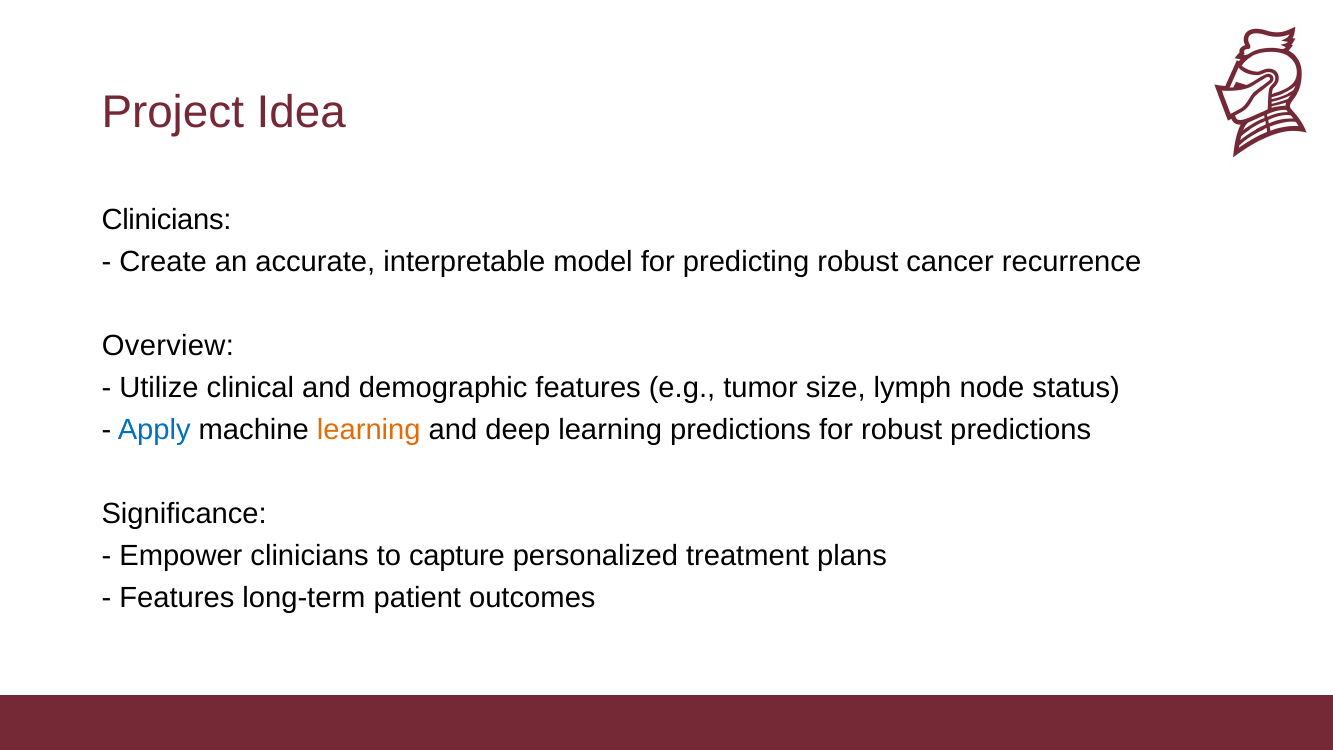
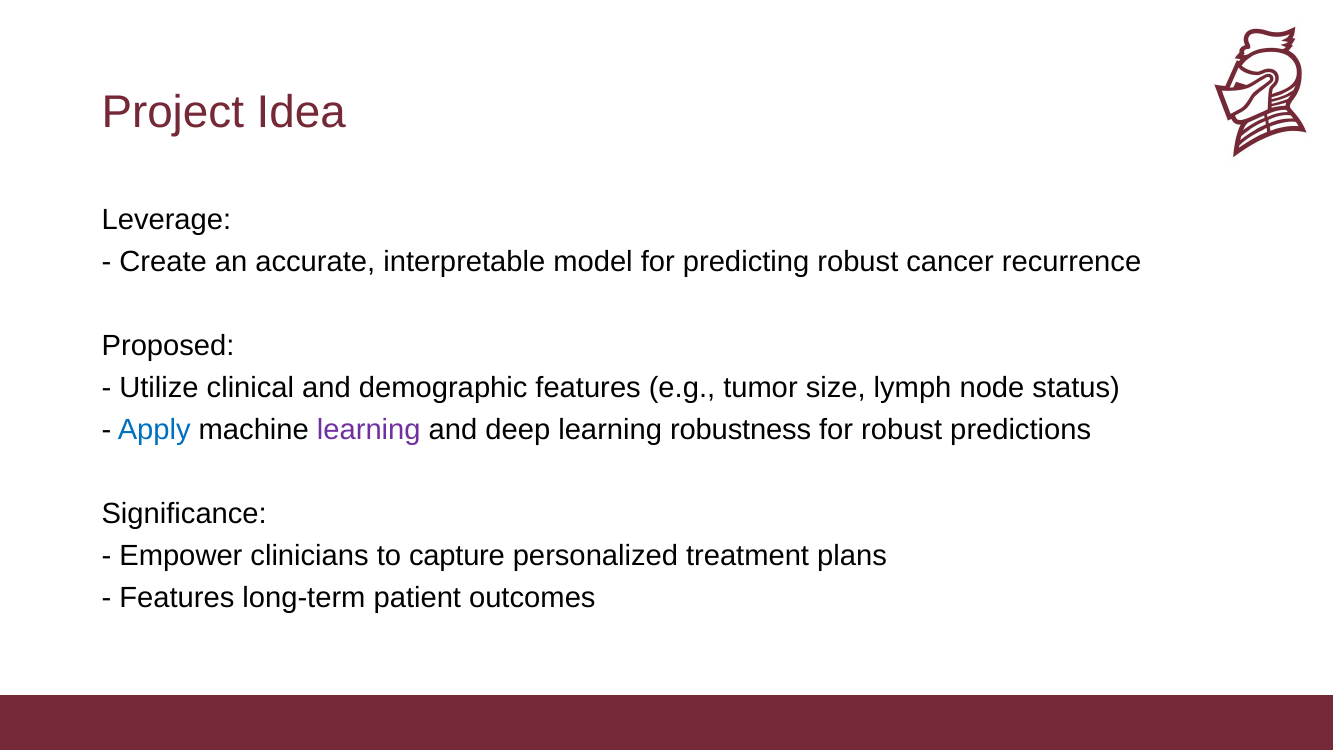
Clinicians at (166, 220): Clinicians -> Leverage
Overview: Overview -> Proposed
learning at (369, 430) colour: orange -> purple
learning predictions: predictions -> robustness
